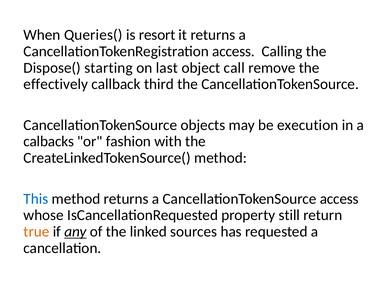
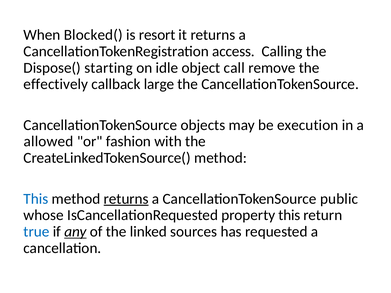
Queries(: Queries( -> Blocked(
last: last -> idle
third: third -> large
calbacks: calbacks -> allowed
returns at (126, 199) underline: none -> present
CancellationTokenSource access: access -> public
property still: still -> this
true colour: orange -> blue
